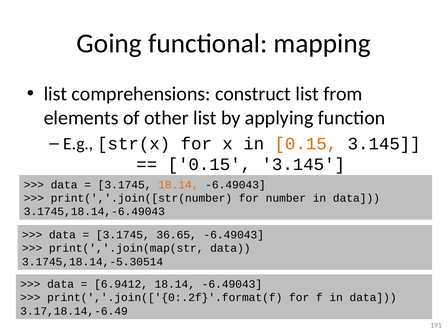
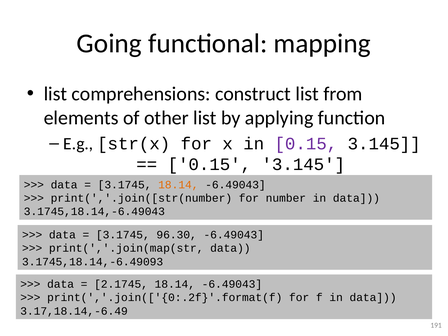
0.15 at (306, 144) colour: orange -> purple
36.65: 36.65 -> 96.30
3.1745,18.14,-5.30514: 3.1745,18.14,-5.30514 -> 3.1745,18.14,-6.49093
6.9412: 6.9412 -> 2.1745
